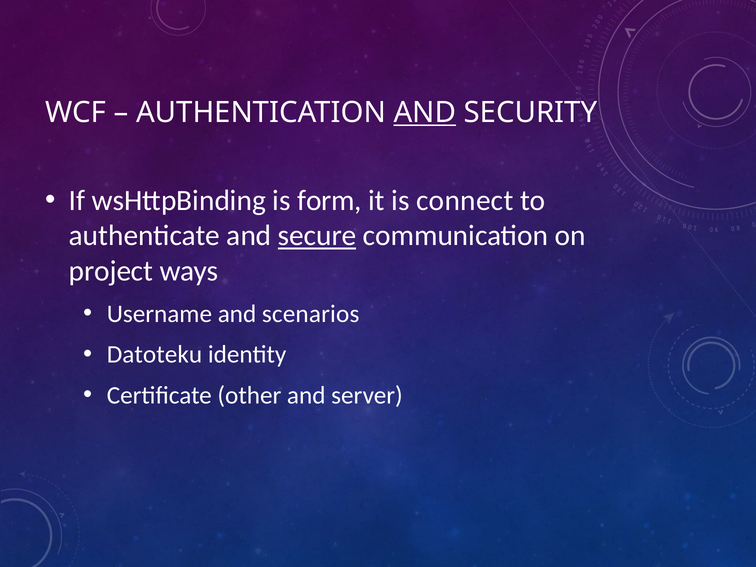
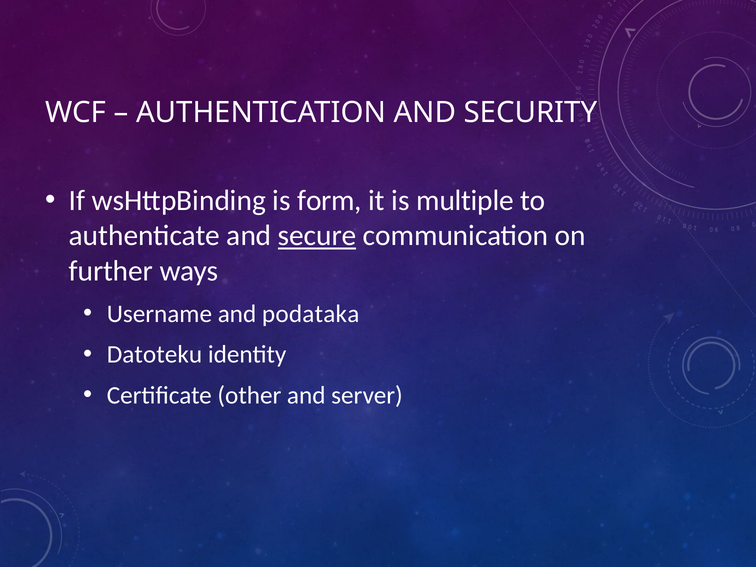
AND at (425, 113) underline: present -> none
connect: connect -> multiple
project: project -> further
scenarios: scenarios -> podataka
